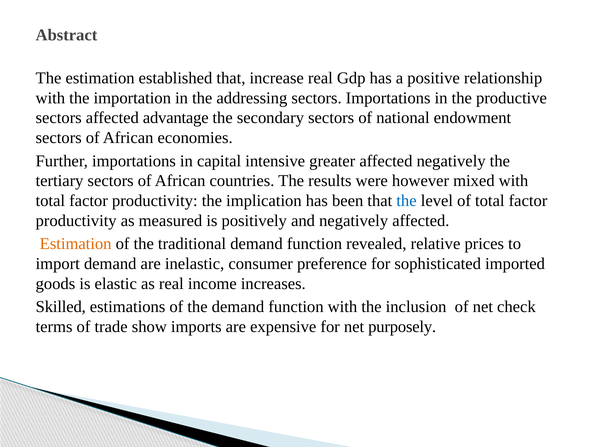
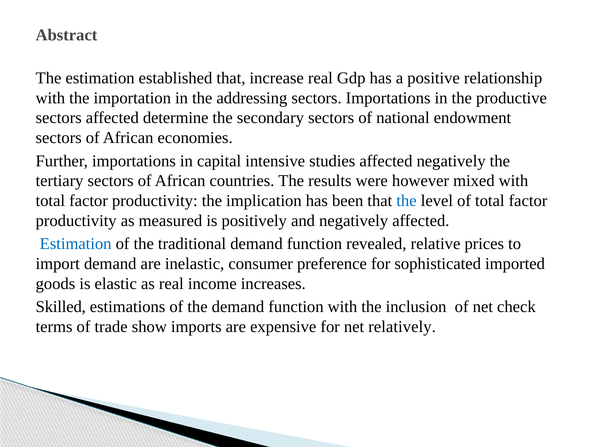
advantage: advantage -> determine
greater: greater -> studies
Estimation at (76, 244) colour: orange -> blue
purposely: purposely -> relatively
